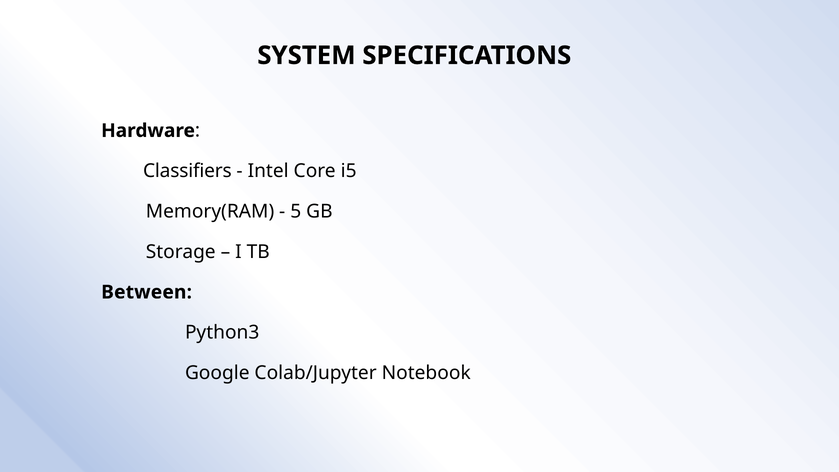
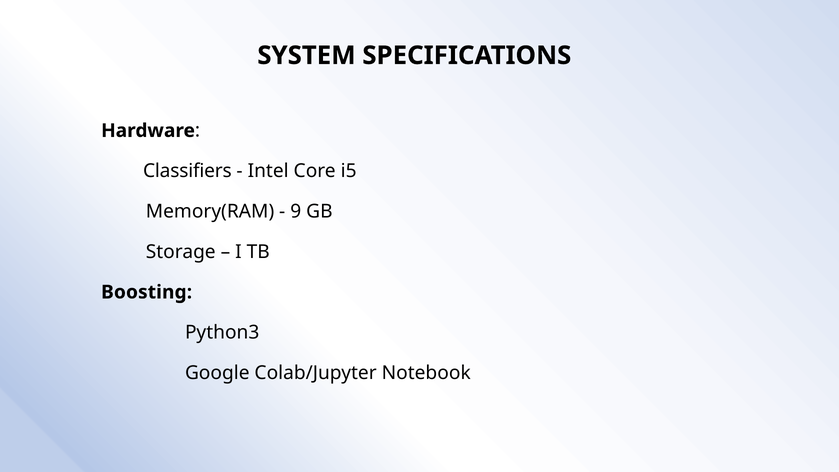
5: 5 -> 9
Between: Between -> Boosting
